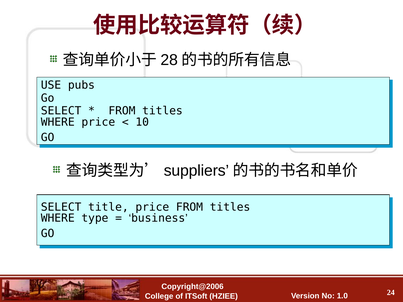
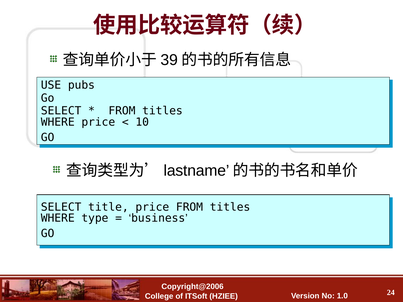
28: 28 -> 39
suppliers: suppliers -> lastname
